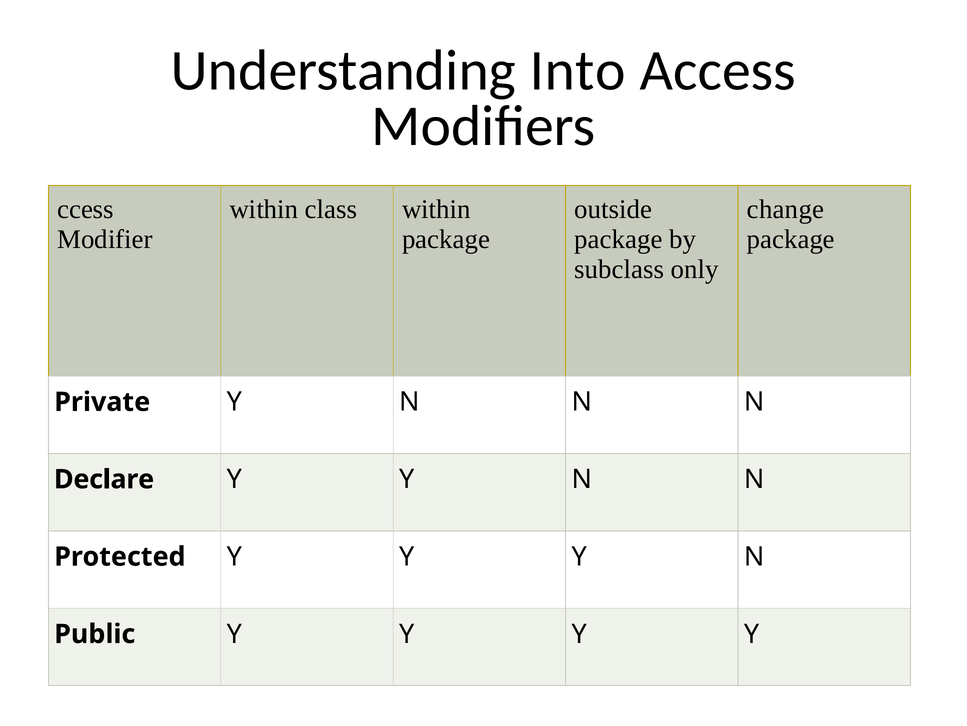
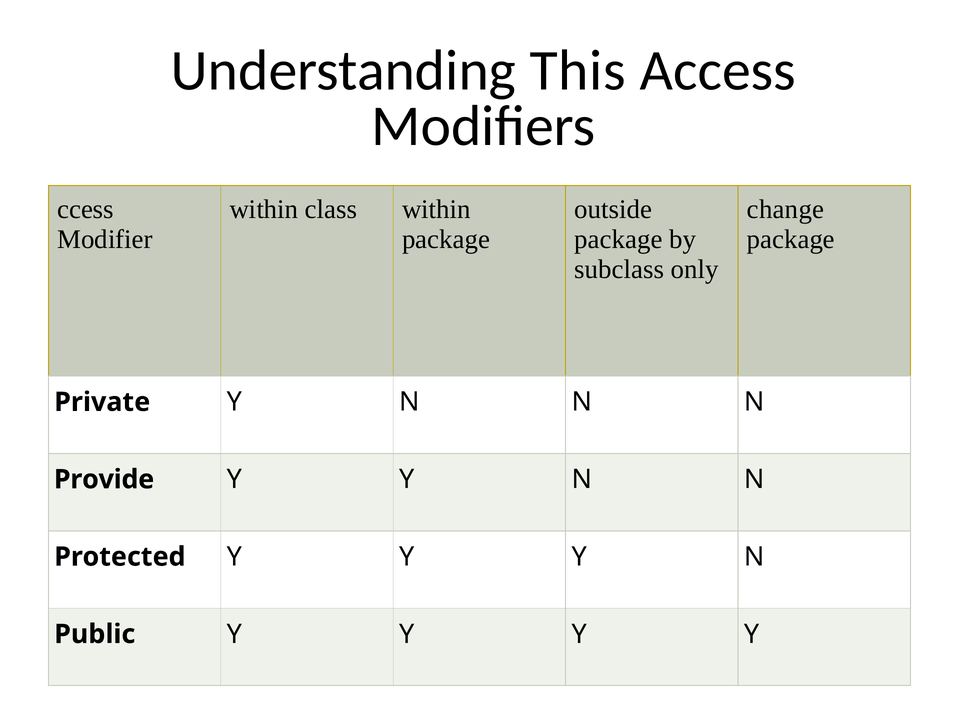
Into: Into -> This
Declare: Declare -> Provide
